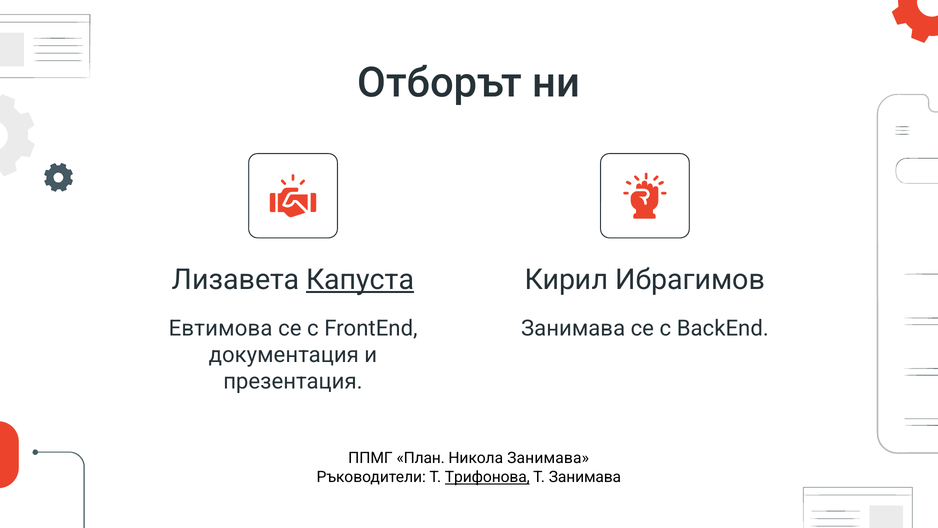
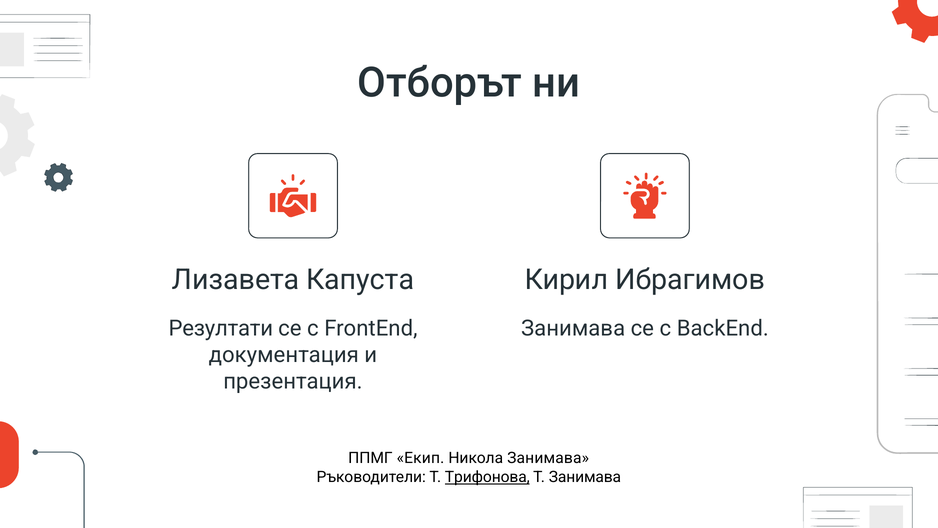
Капуста underline: present -> none
Евтимова: Евтимова -> Резултати
План: План -> Екип
